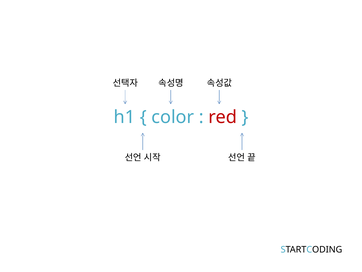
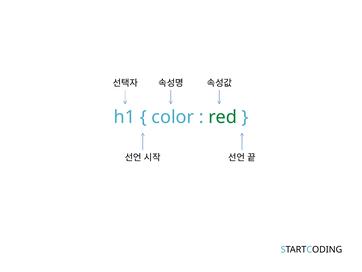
red colour: red -> green
